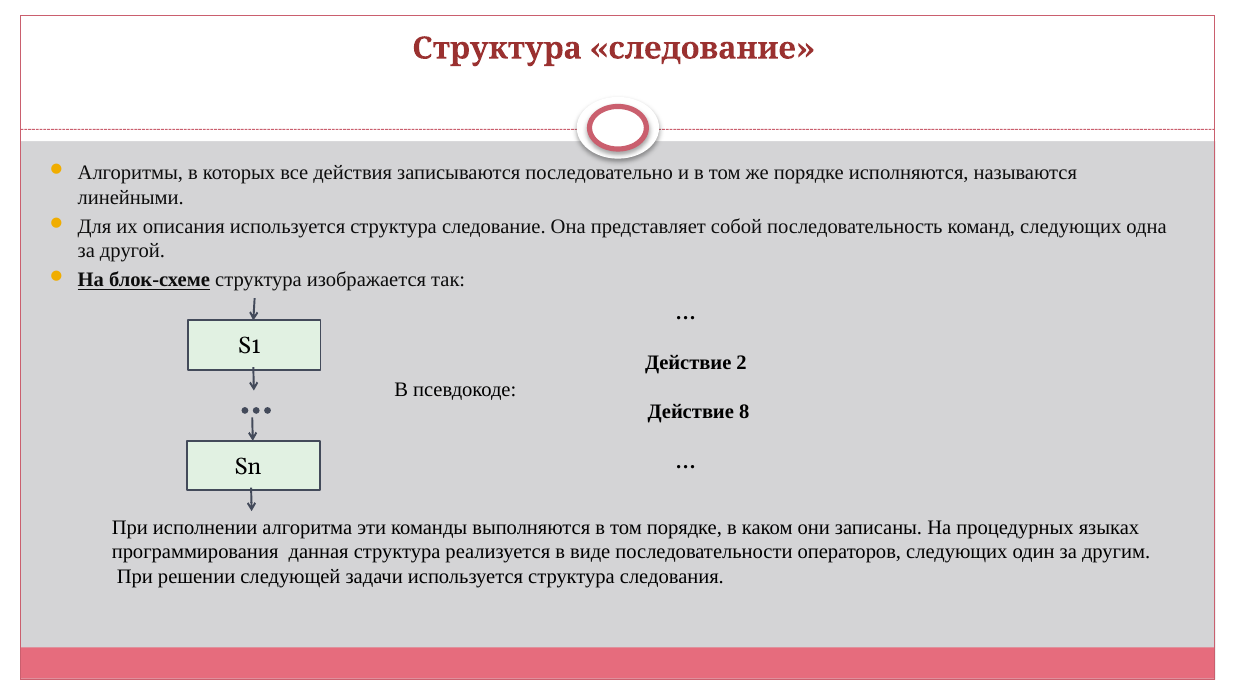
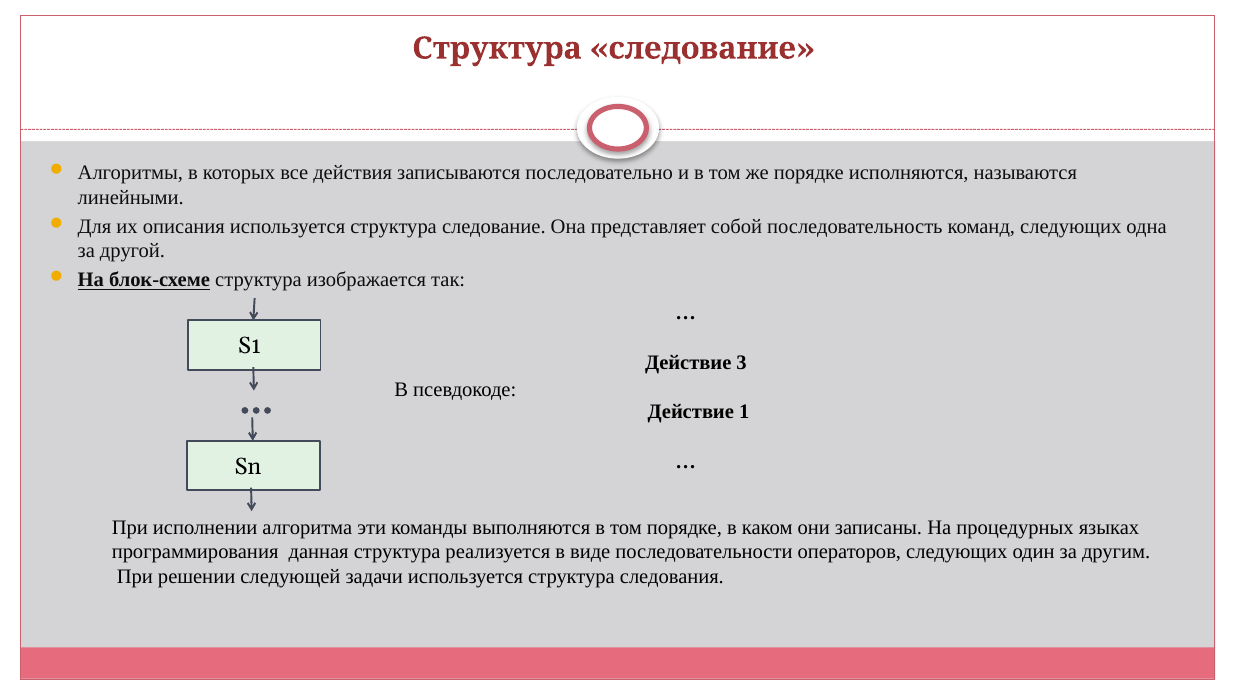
2: 2 -> 3
8: 8 -> 1
